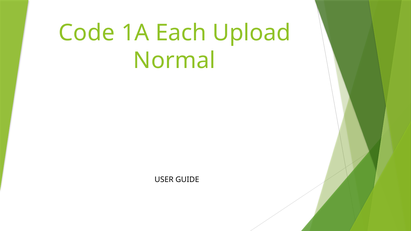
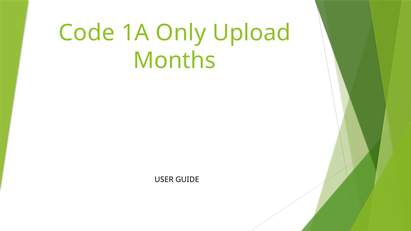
Each: Each -> Only
Normal: Normal -> Months
